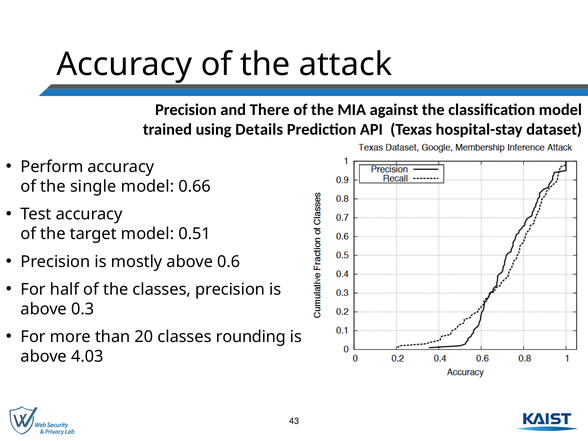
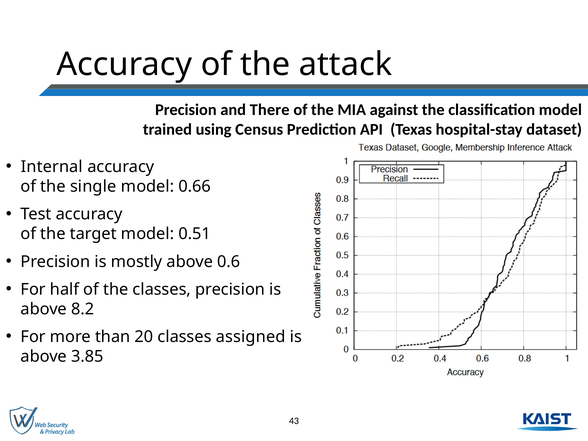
Details: Details -> Census
Perform: Perform -> Internal
0.3: 0.3 -> 8.2
rounding: rounding -> assigned
4.03: 4.03 -> 3.85
